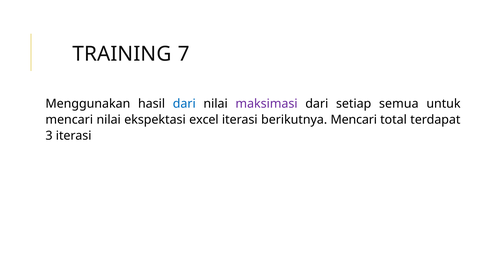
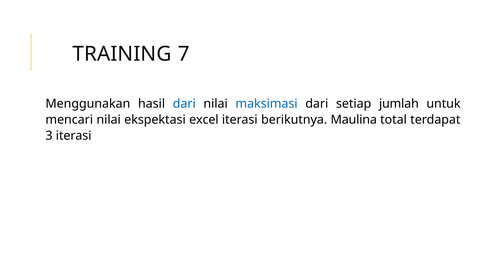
maksimasi colour: purple -> blue
semua: semua -> jumlah
berikutnya Mencari: Mencari -> Maulina
